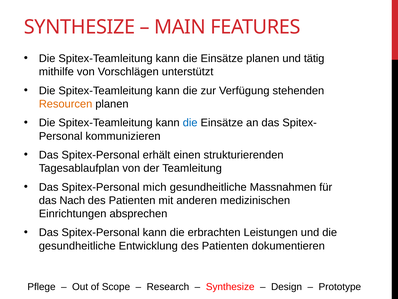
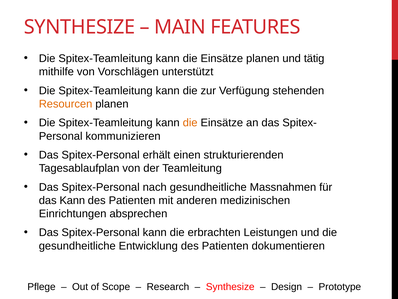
die at (190, 123) colour: blue -> orange
mich: mich -> nach
das Nach: Nach -> Kann
